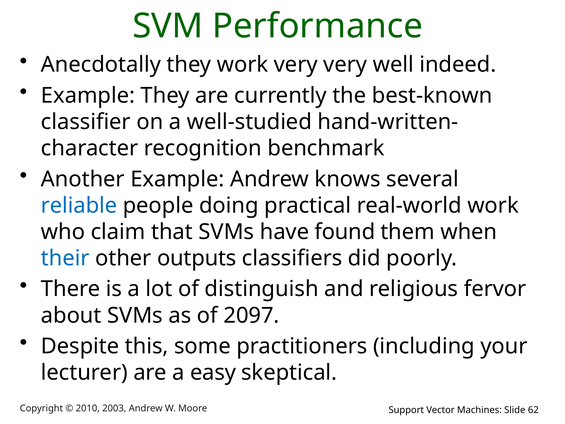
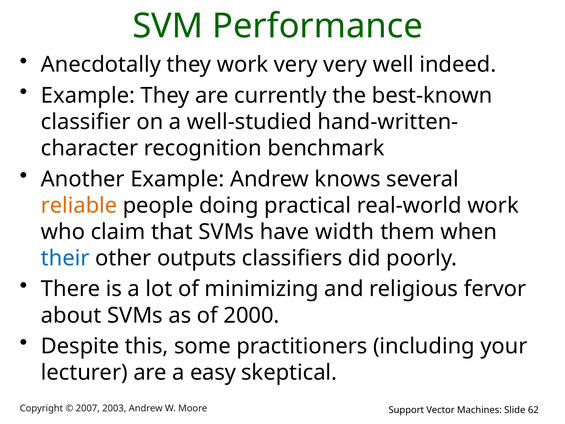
reliable colour: blue -> orange
found: found -> width
distinguish: distinguish -> minimizing
2097: 2097 -> 2000
2010: 2010 -> 2007
